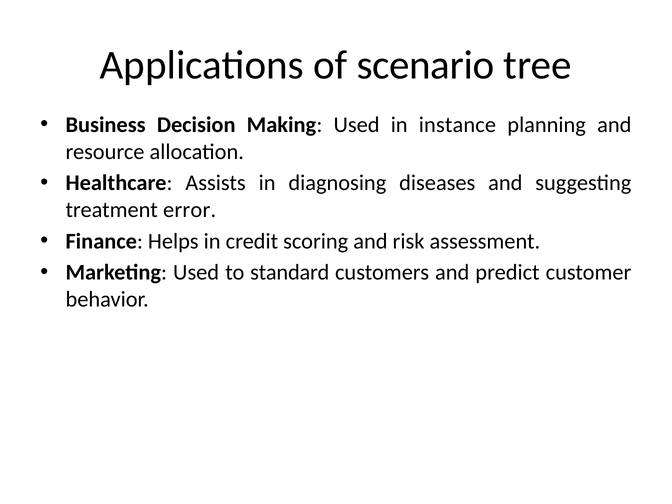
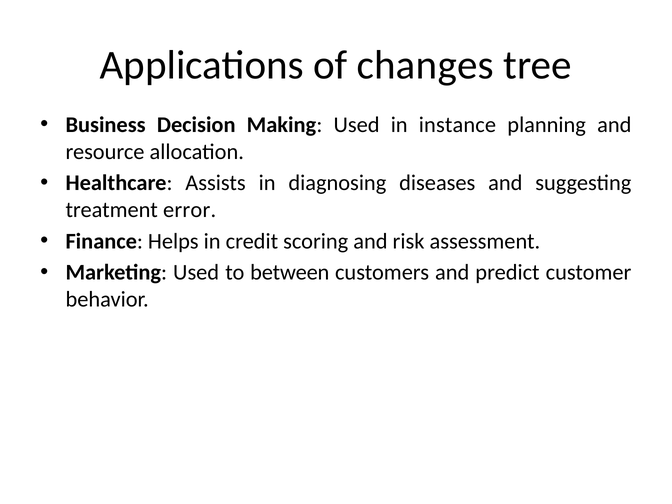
scenario: scenario -> changes
standard: standard -> between
